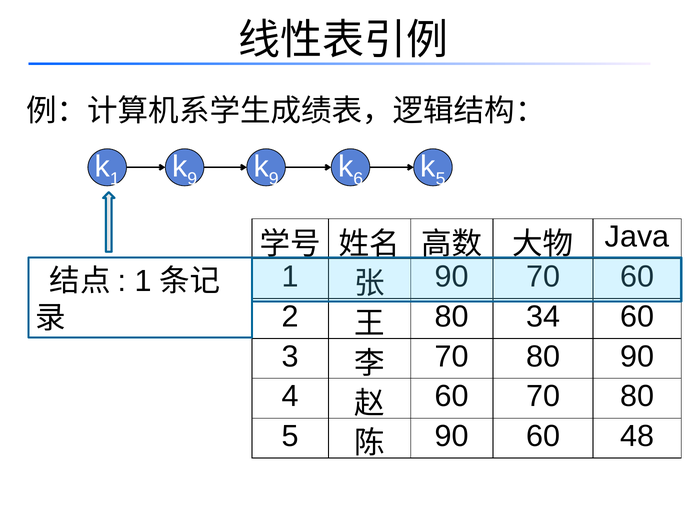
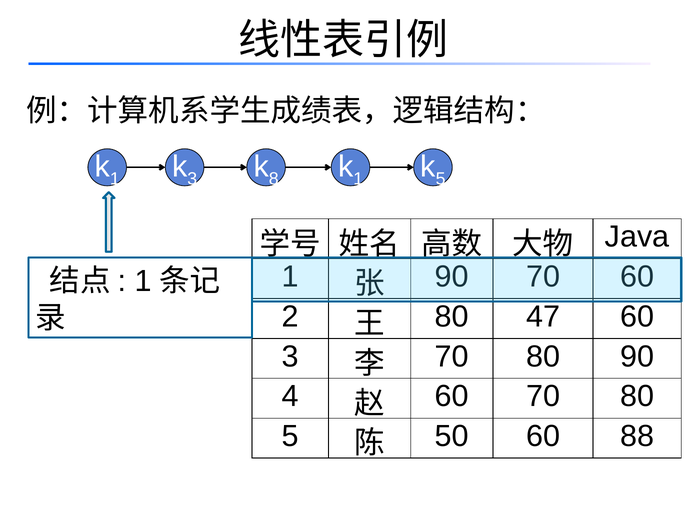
9 at (192, 179): 9 -> 3
9 at (274, 179): 9 -> 8
6 at (358, 179): 6 -> 1
34: 34 -> 47
90 at (452, 436): 90 -> 50
48: 48 -> 88
